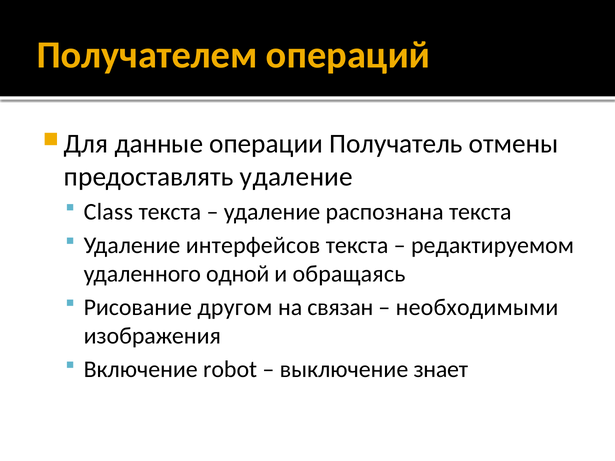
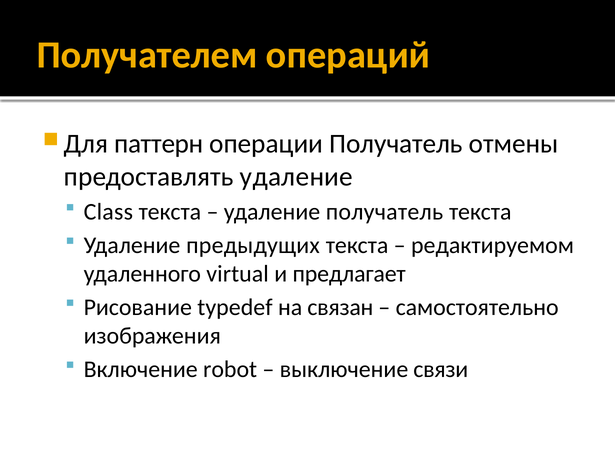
данные: данные -> паттерн
удаление распознана: распознана -> получатель
интерфейсов: интерфейсов -> предыдущих
одной: одной -> virtual
обращаясь: обращаясь -> предлагает
другом: другом -> typedef
необходимыми: необходимыми -> самостоятельно
знает: знает -> связи
